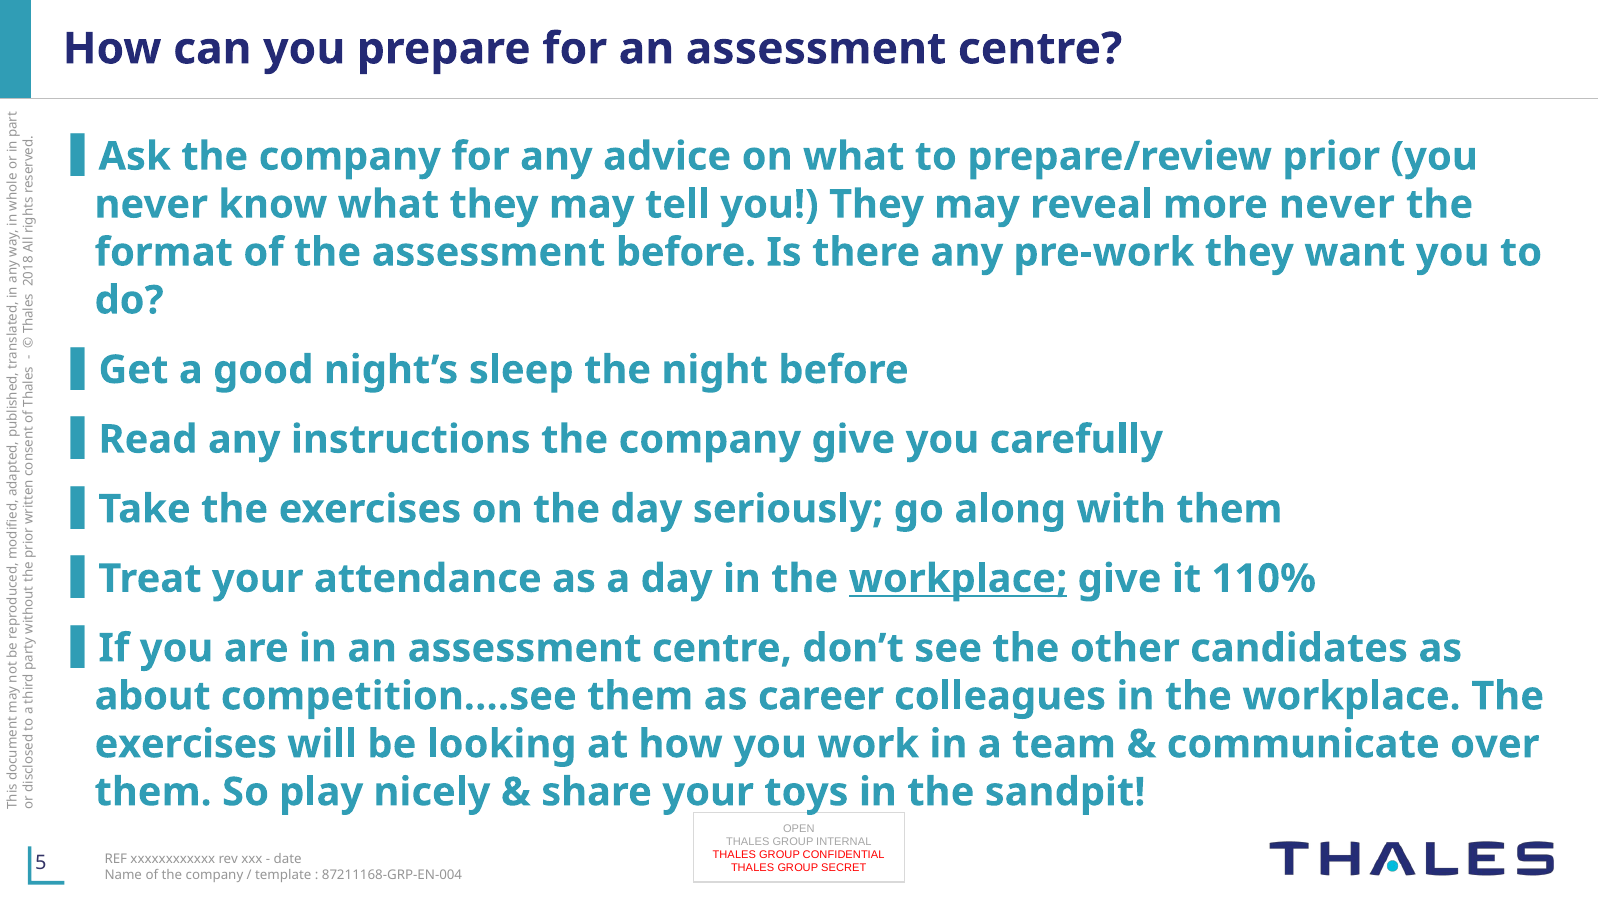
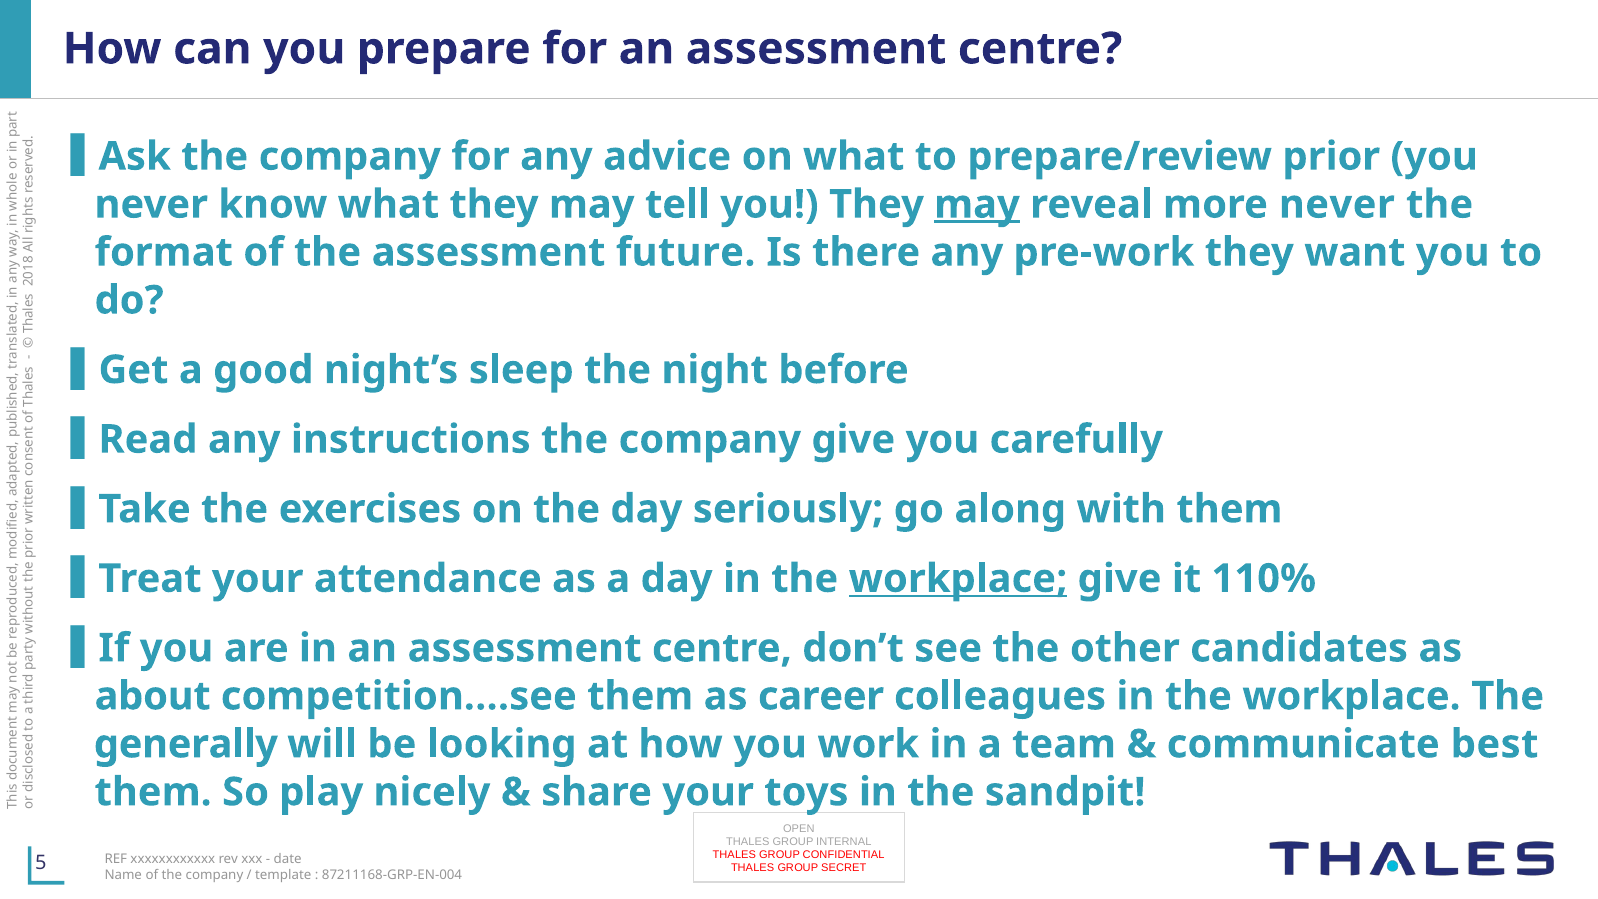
may at (977, 204) underline: none -> present
assessment before: before -> future
exercises at (186, 744): exercises -> generally
over: over -> best
